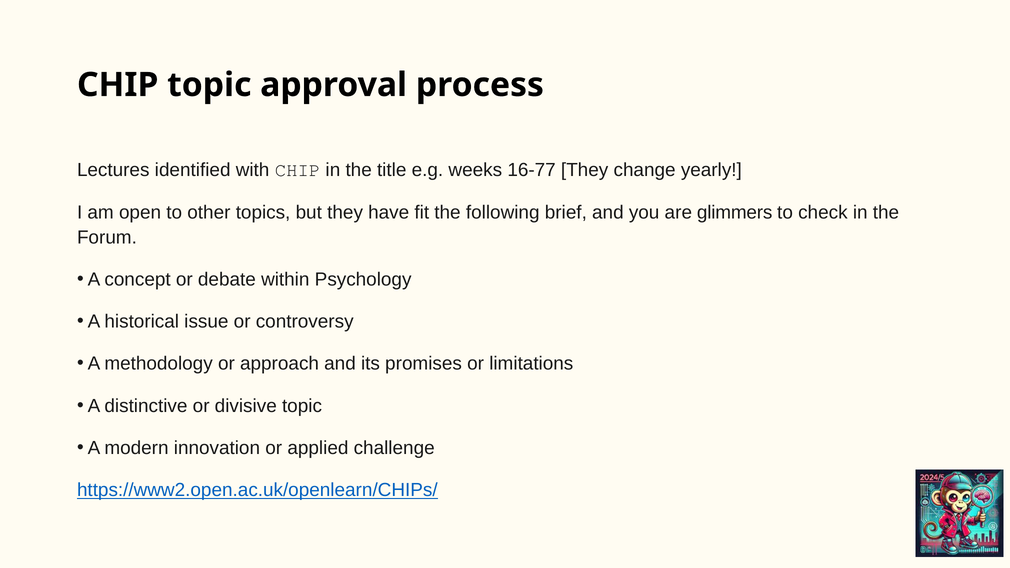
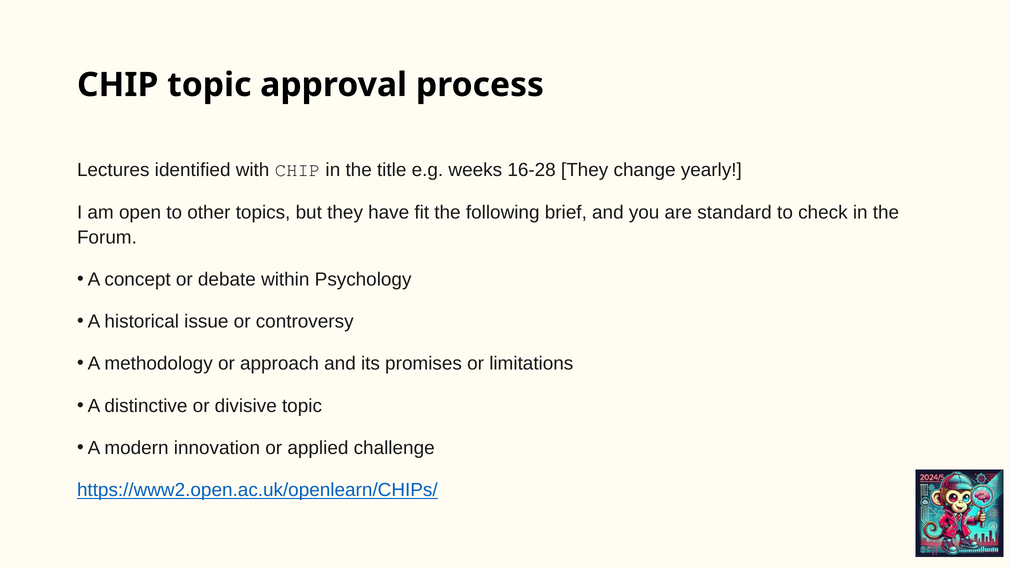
16-77: 16-77 -> 16-28
glimmers: glimmers -> standard
